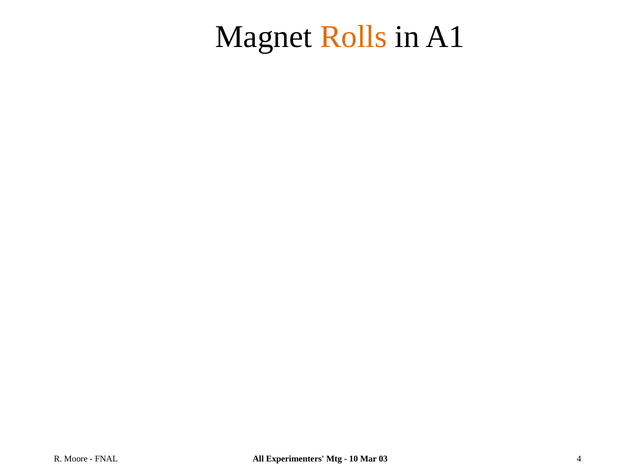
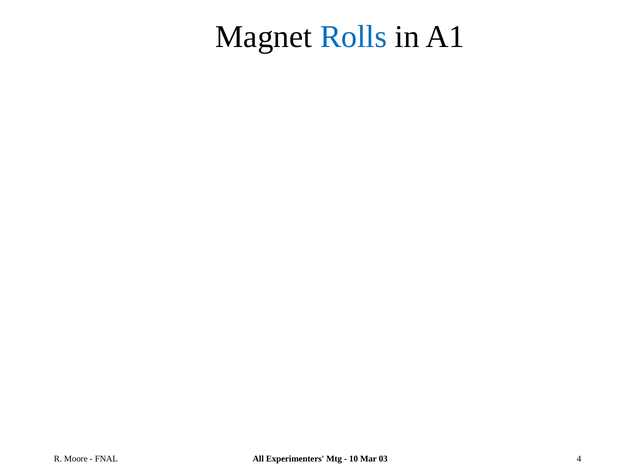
Rolls colour: orange -> blue
